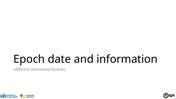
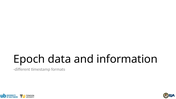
date: date -> data
